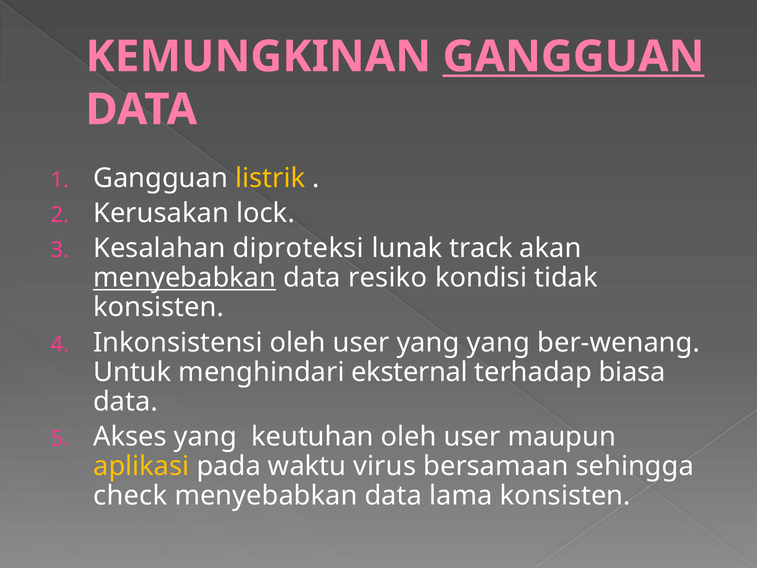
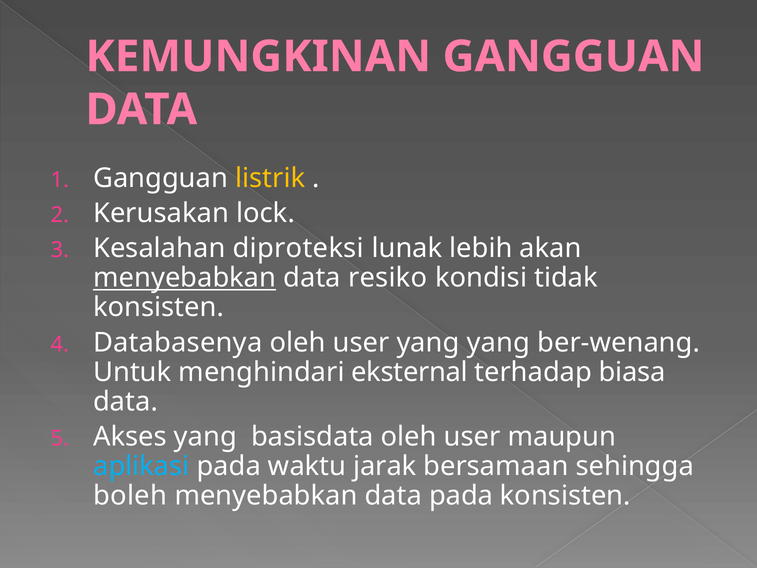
GANGGUAN at (573, 57) underline: present -> none
track: track -> lebih
Inkonsistensi: Inkonsistensi -> Databasenya
keutuhan: keutuhan -> basisdata
aplikasi colour: yellow -> light blue
virus: virus -> jarak
check: check -> boleh
data lama: lama -> pada
